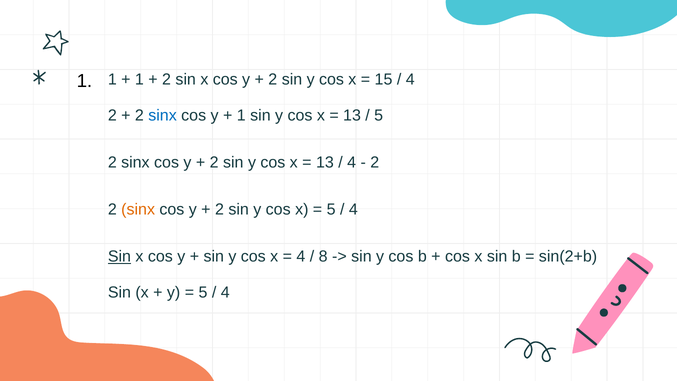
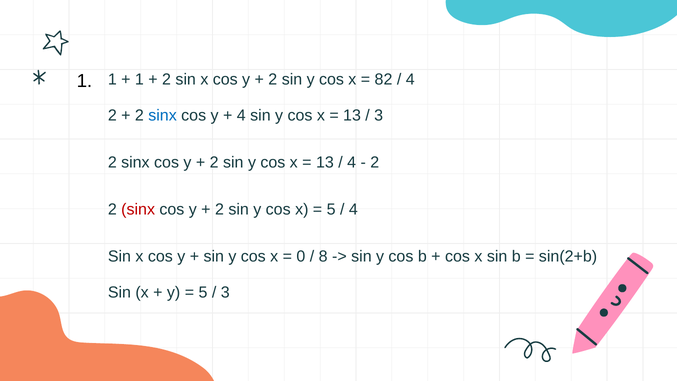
15: 15 -> 82
1 at (241, 115): 1 -> 4
5 at (379, 115): 5 -> 3
sinx at (138, 209) colour: orange -> red
Sin at (119, 256) underline: present -> none
4 at (301, 256): 4 -> 0
4 at (225, 292): 4 -> 3
